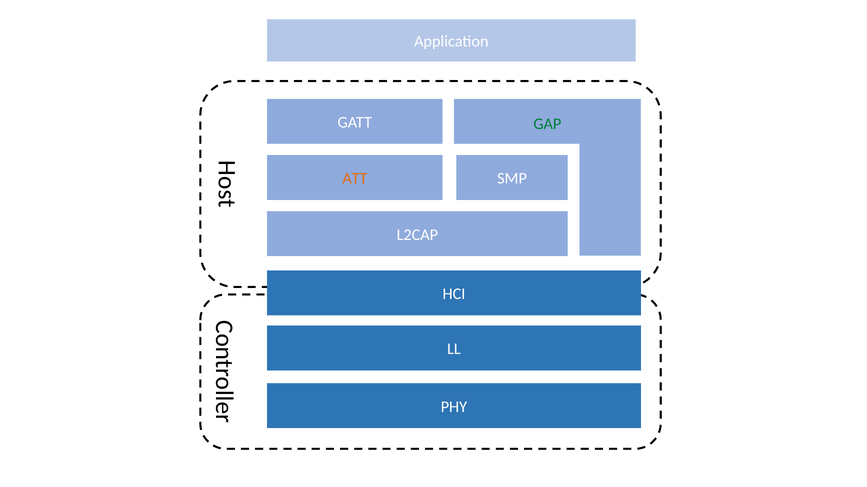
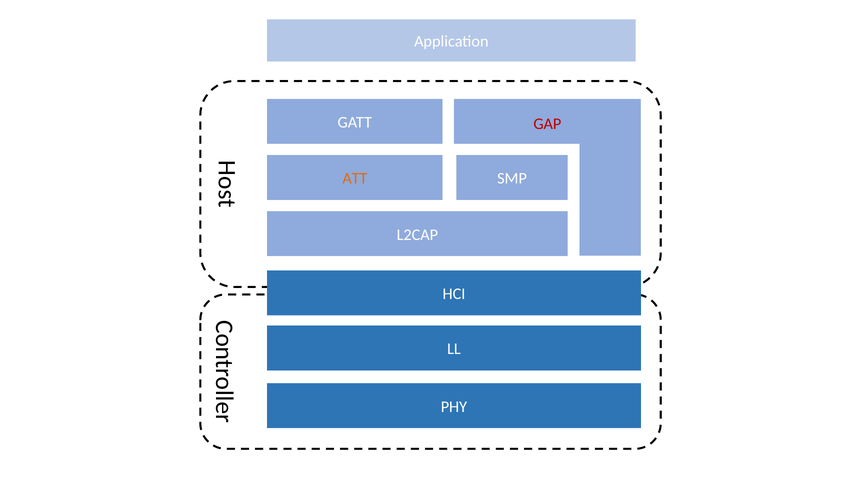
GAP colour: green -> red
